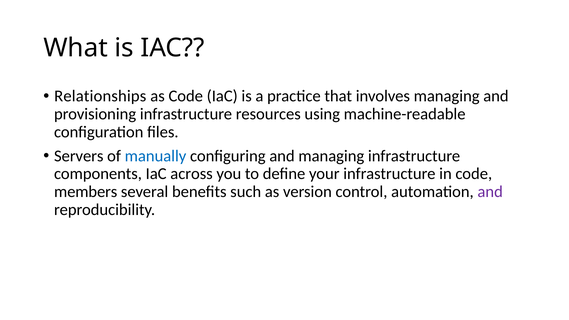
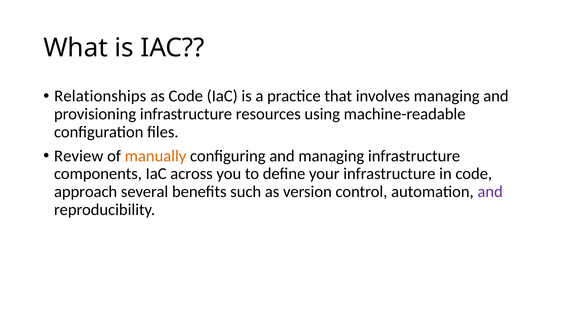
Servers: Servers -> Review
manually colour: blue -> orange
members: members -> approach
